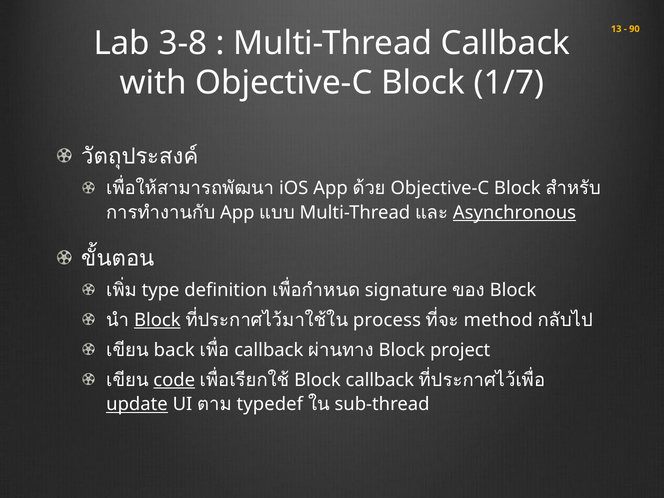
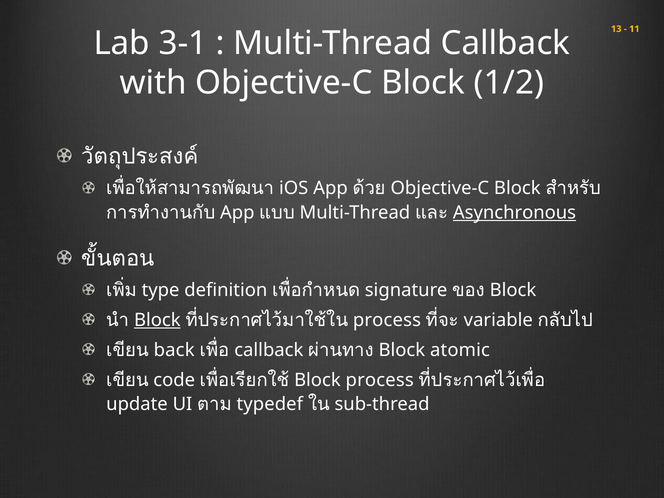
90: 90 -> 11
3-8: 3-8 -> 3-1
1/7: 1/7 -> 1/2
method: method -> variable
project: project -> atomic
code underline: present -> none
Block callback: callback -> process
update underline: present -> none
